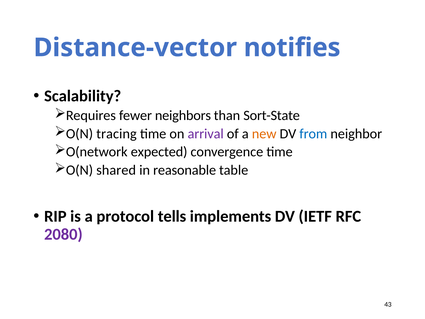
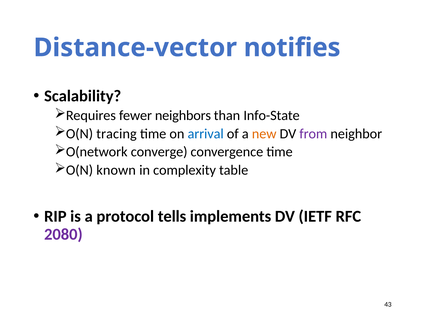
Sort-State: Sort-State -> Info-State
arrival colour: purple -> blue
from colour: blue -> purple
expected: expected -> converge
shared: shared -> known
reasonable: reasonable -> complexity
